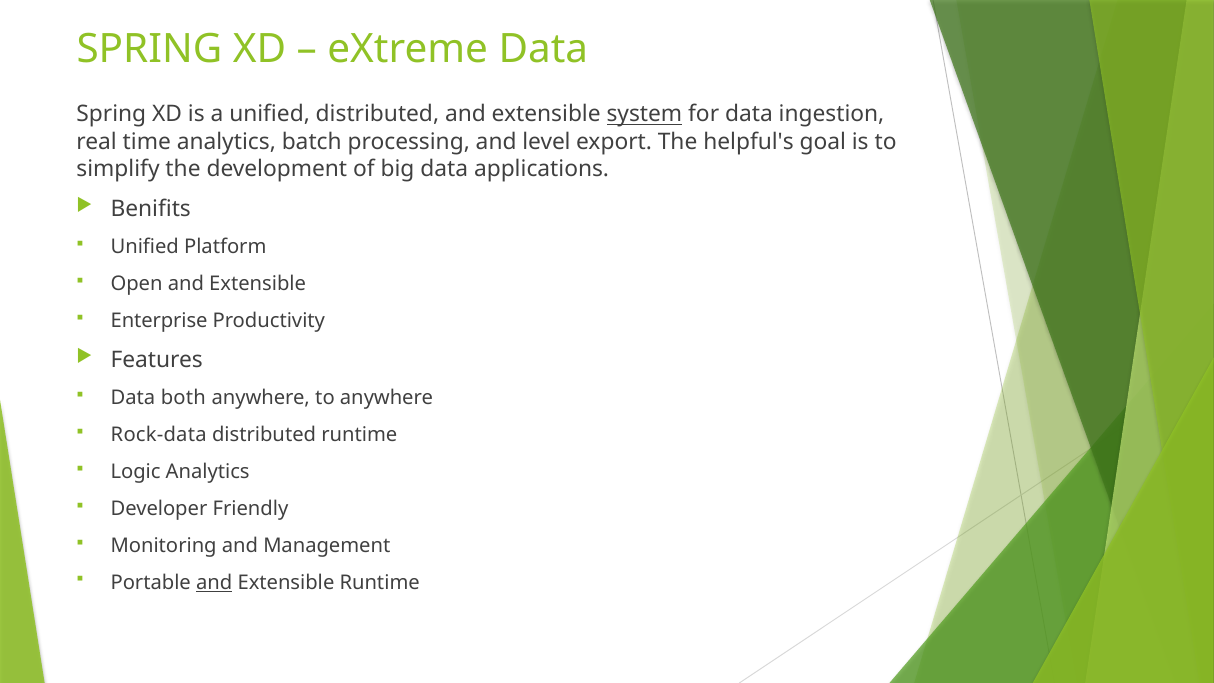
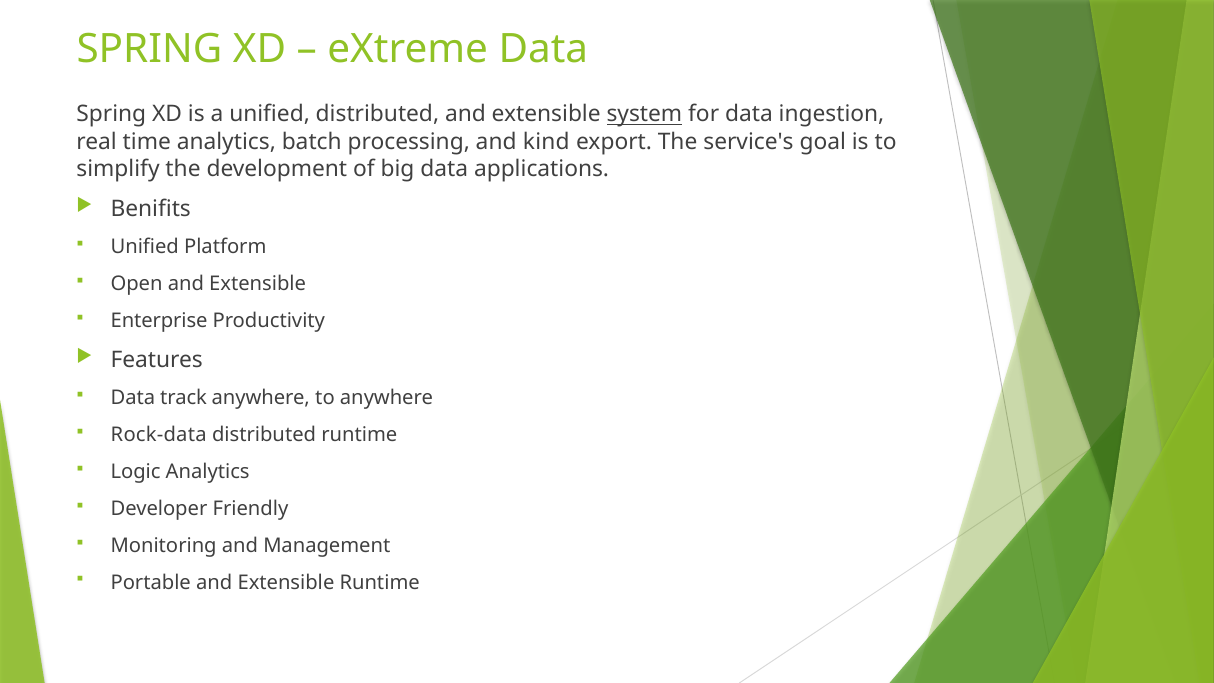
level: level -> kind
helpful's: helpful's -> service's
both: both -> track
and at (214, 582) underline: present -> none
